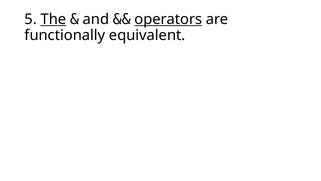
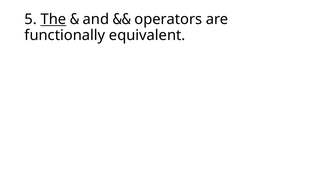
operators underline: present -> none
